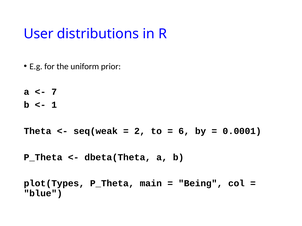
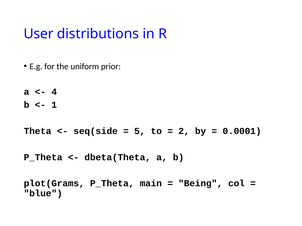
7: 7 -> 4
seq(weak: seq(weak -> seq(side
2: 2 -> 5
6: 6 -> 2
plot(Types: plot(Types -> plot(Grams
